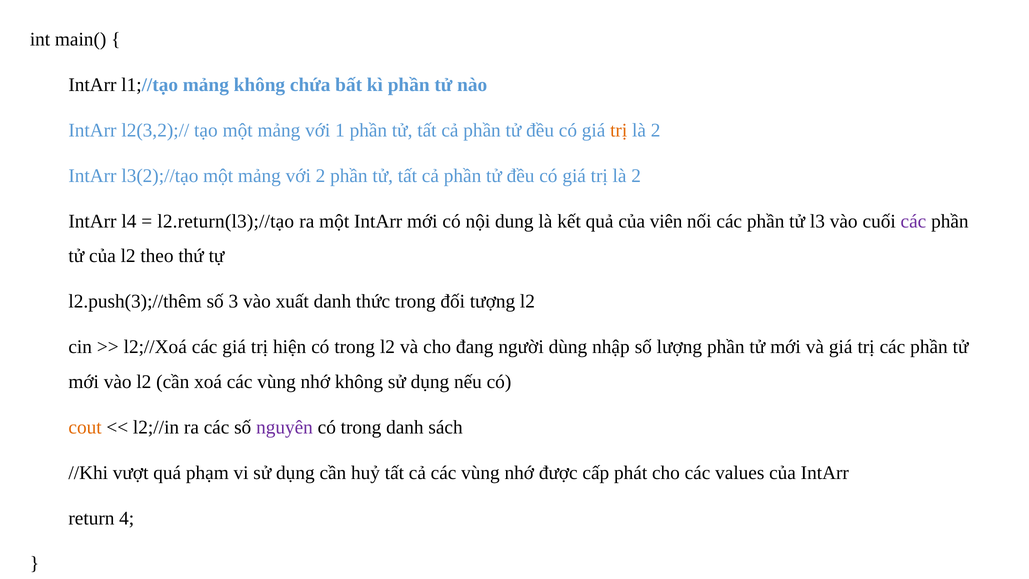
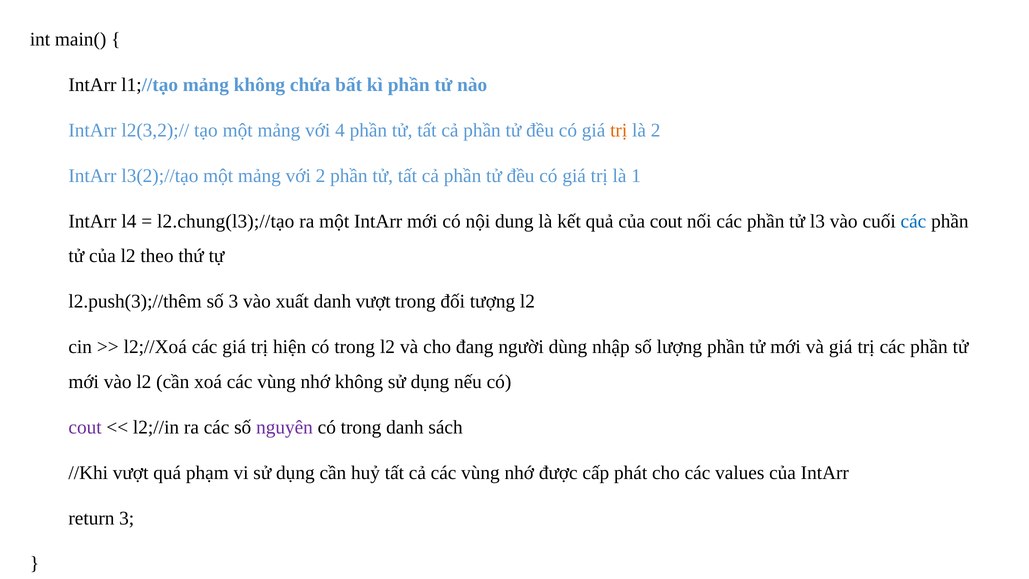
1: 1 -> 4
2 at (636, 176): 2 -> 1
l2.return(l3);//tạo: l2.return(l3);//tạo -> l2.chung(l3);//tạo
của viên: viên -> cout
các at (913, 221) colour: purple -> blue
danh thức: thức -> vượt
cout at (85, 427) colour: orange -> purple
return 4: 4 -> 3
